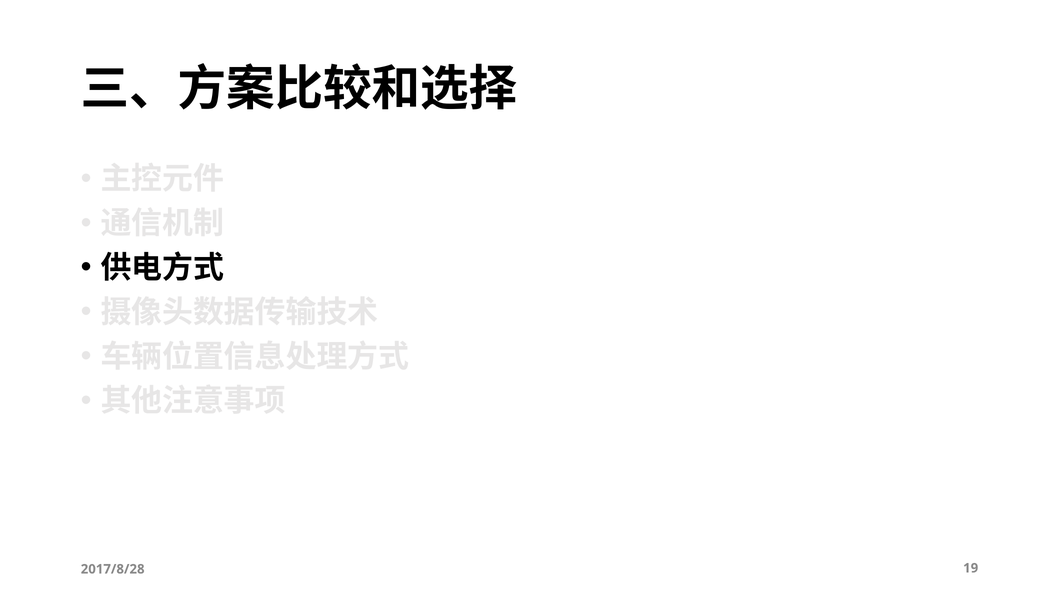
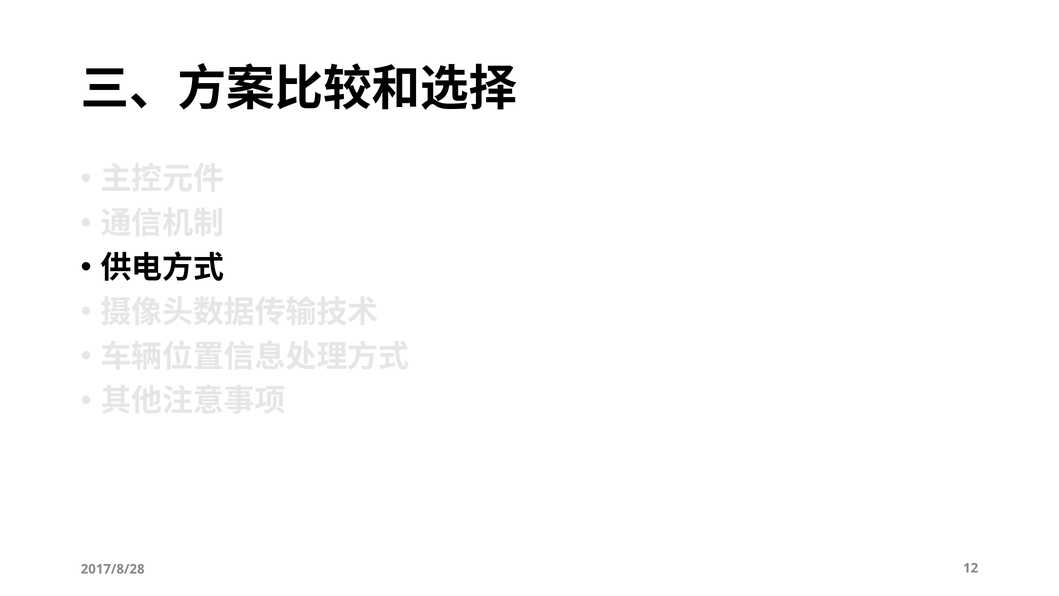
19: 19 -> 12
